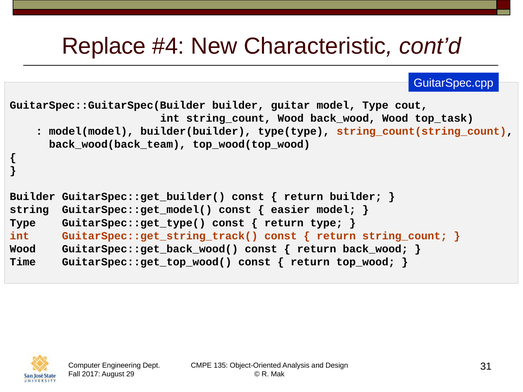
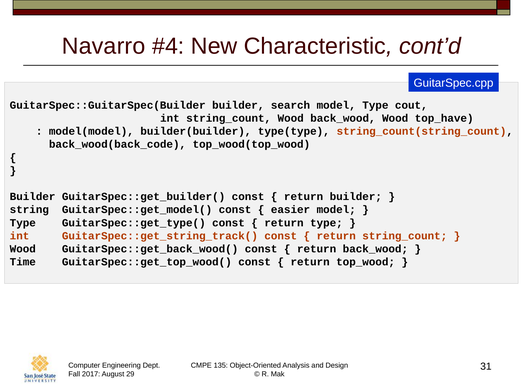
Replace: Replace -> Navarro
guitar: guitar -> search
top_task: top_task -> top_have
back_wood(back_team: back_wood(back_team -> back_wood(back_code
